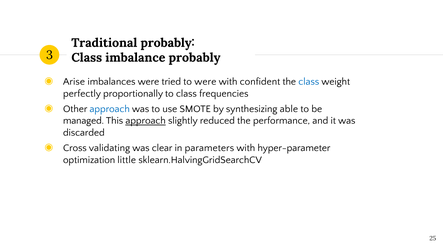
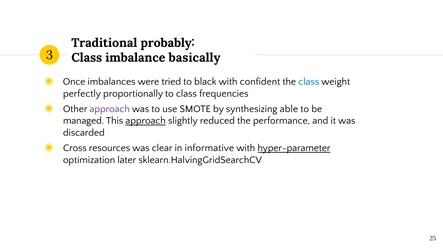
imbalance probably: probably -> basically
Arise: Arise -> Once
to were: were -> black
approach at (110, 109) colour: blue -> purple
validating: validating -> resources
parameters: parameters -> informative
hyper-parameter underline: none -> present
little: little -> later
